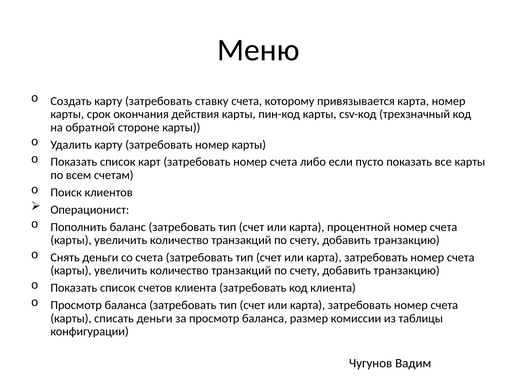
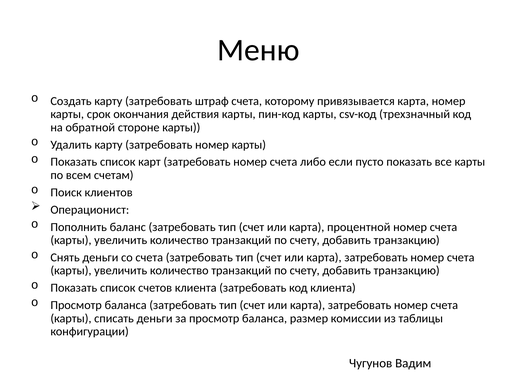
ставку: ставку -> штраф
